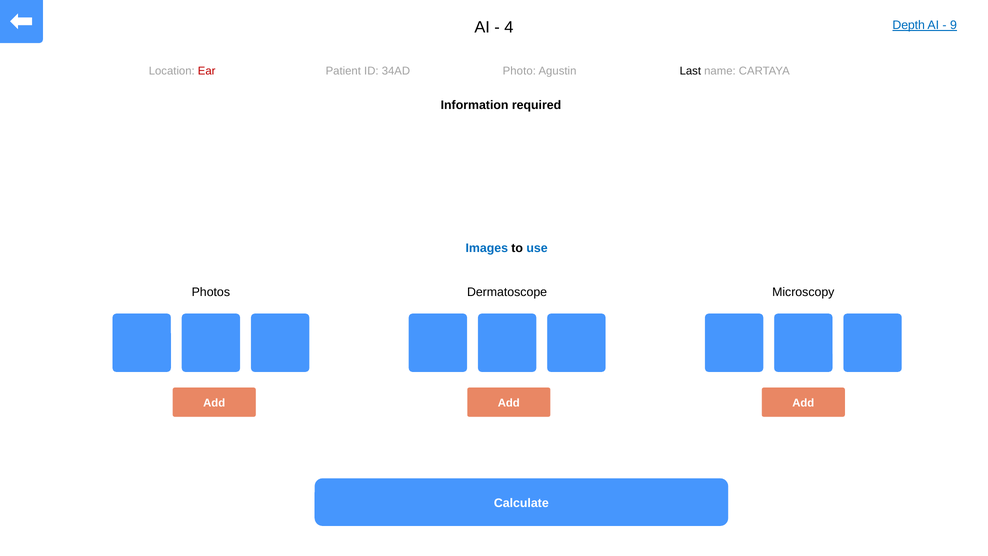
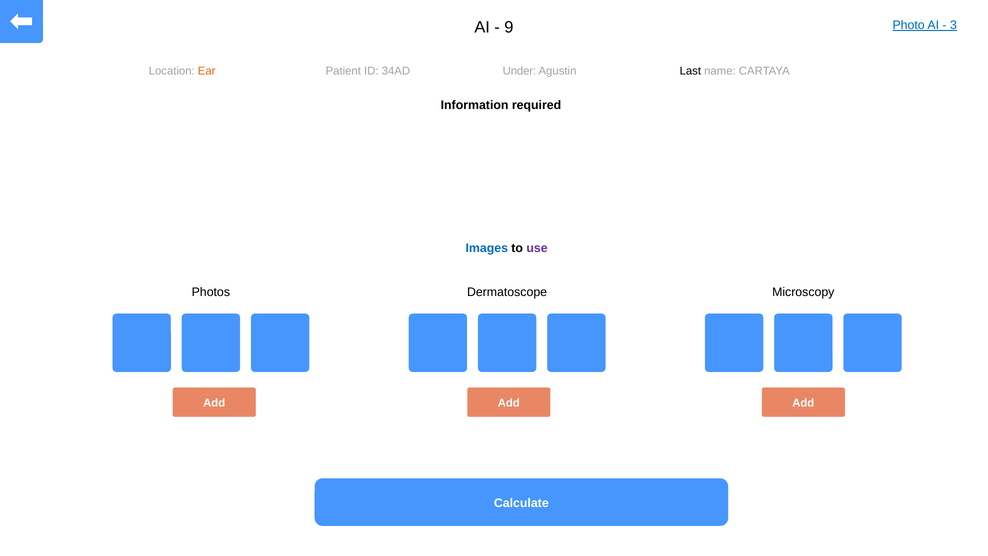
Depth: Depth -> Photo
9: 9 -> 3
4: 4 -> 9
Ear colour: red -> orange
Photo: Photo -> Under
use colour: blue -> purple
